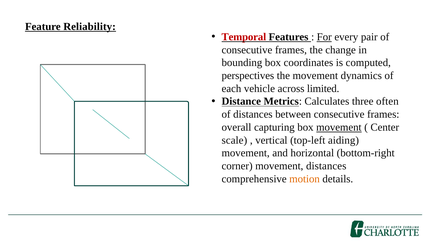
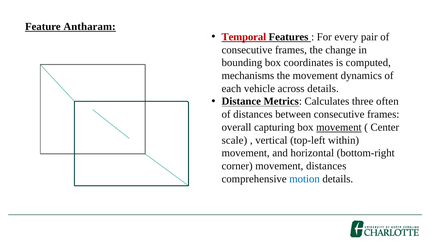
Reliability: Reliability -> Antharam
For underline: present -> none
perspectives: perspectives -> mechanisms
across limited: limited -> details
aiding: aiding -> within
motion colour: orange -> blue
